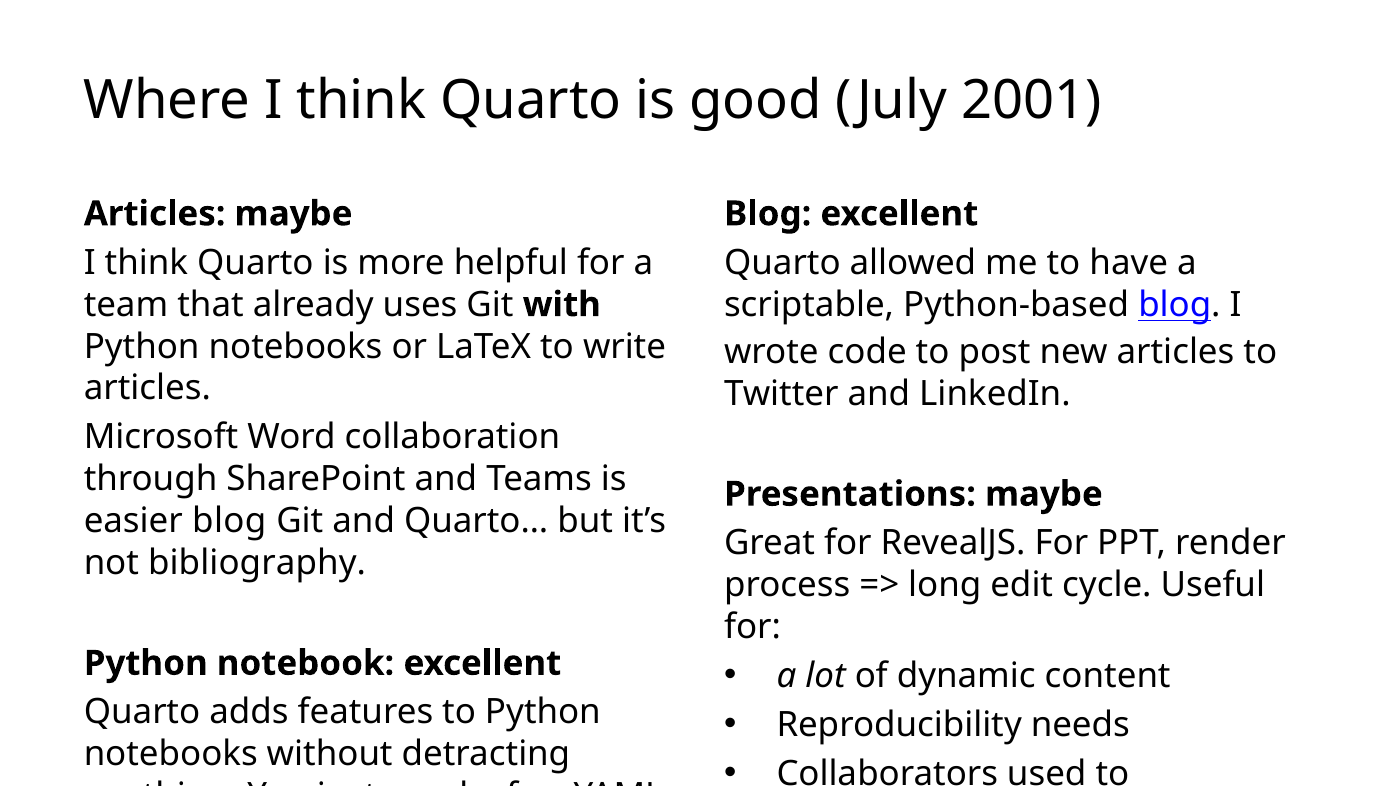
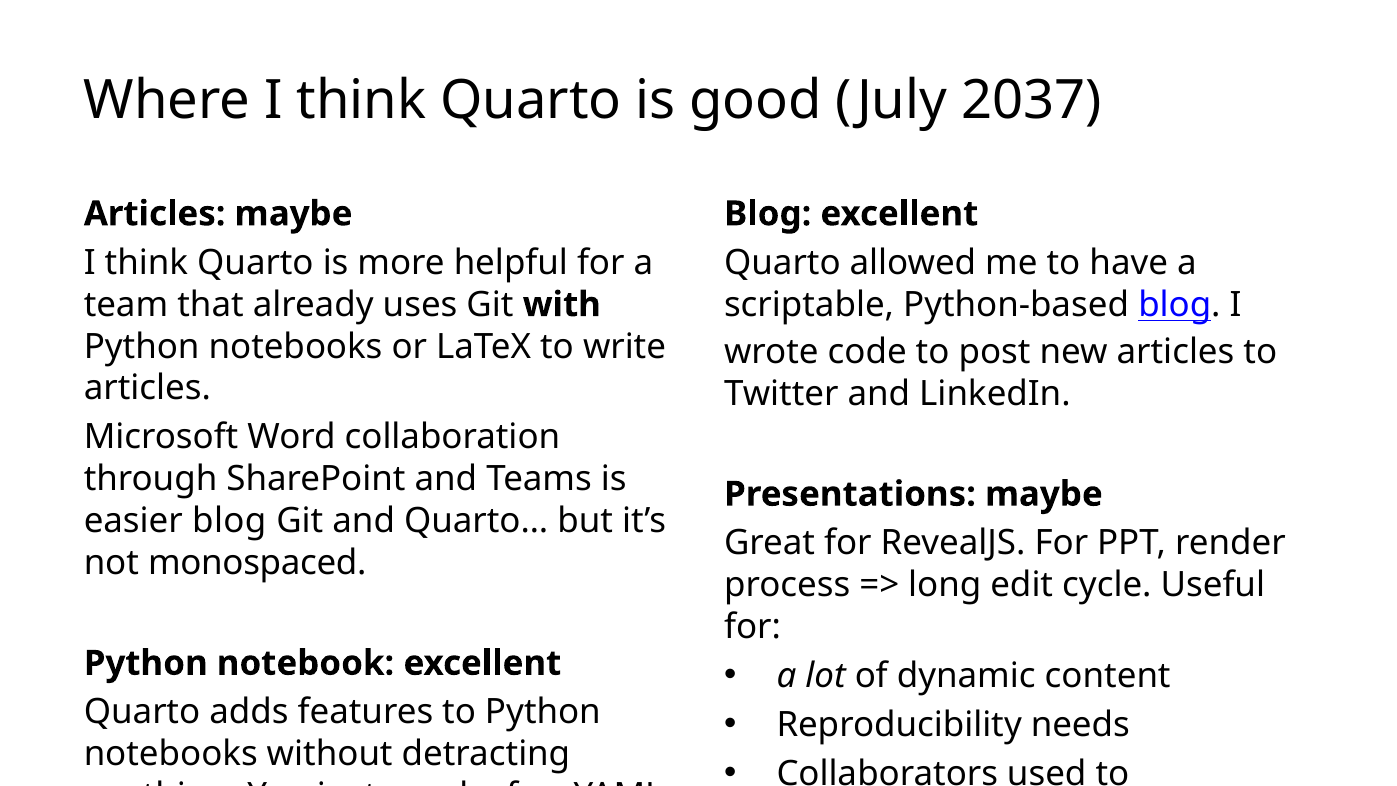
2001: 2001 -> 2037
bibliography: bibliography -> monospaced
